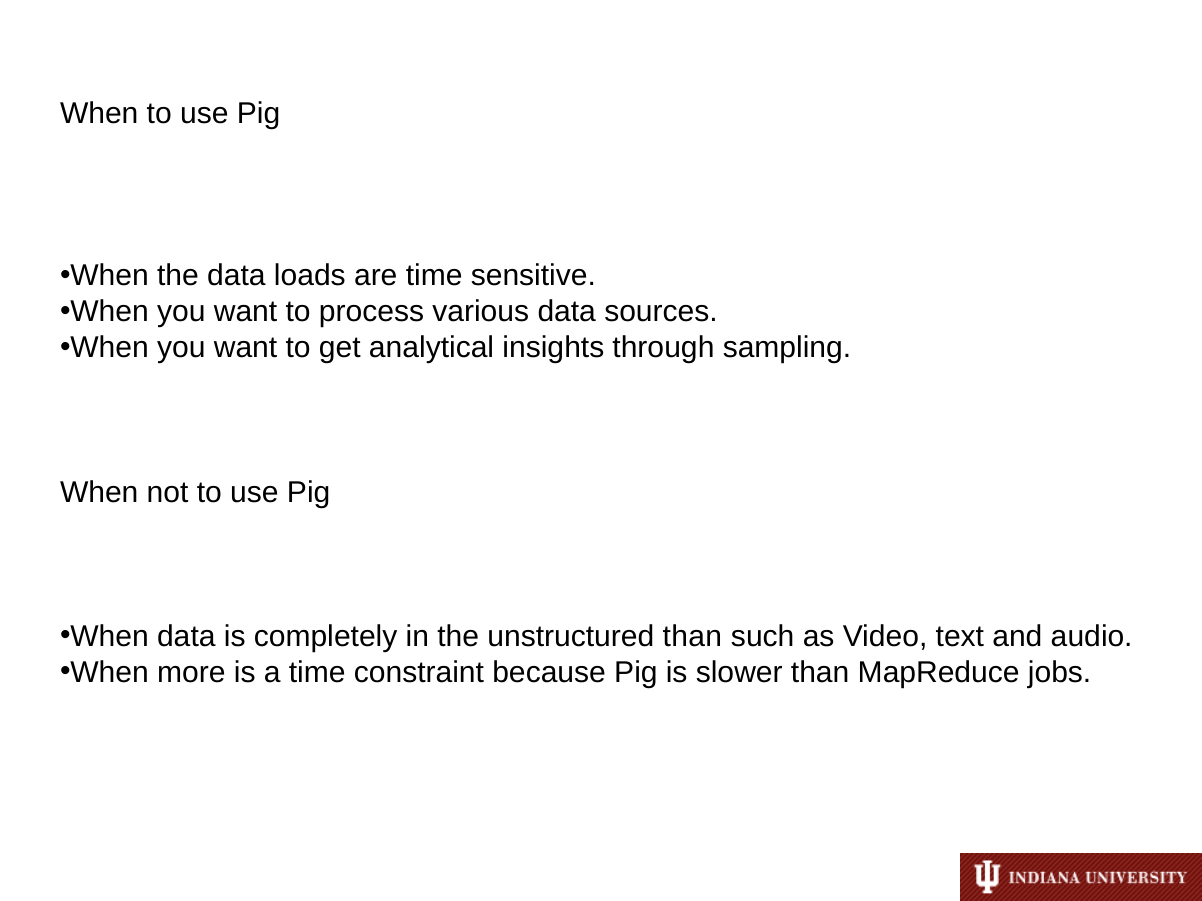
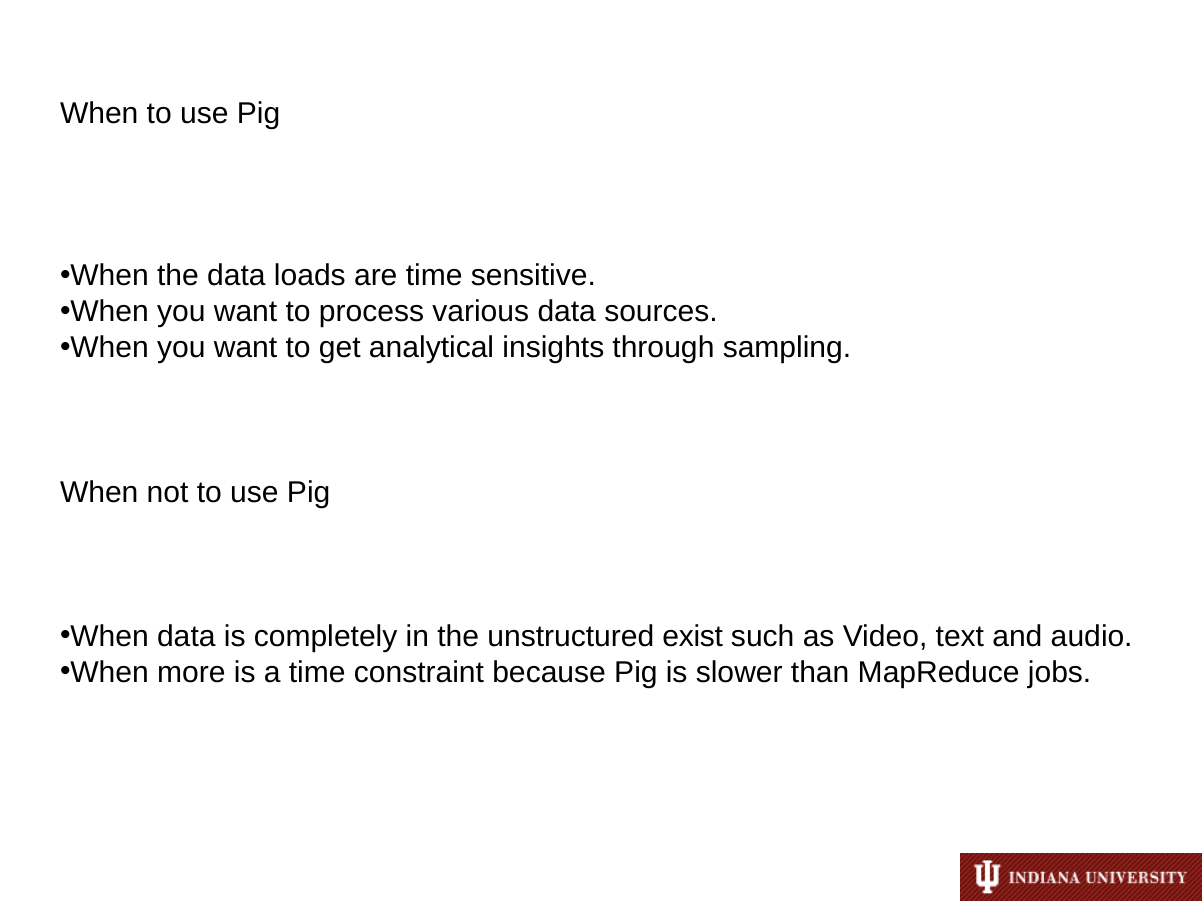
unstructured than: than -> exist
